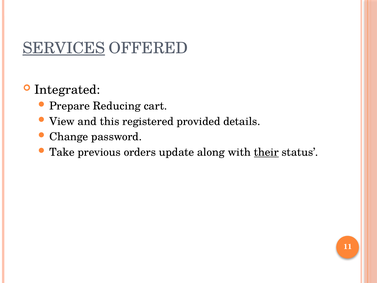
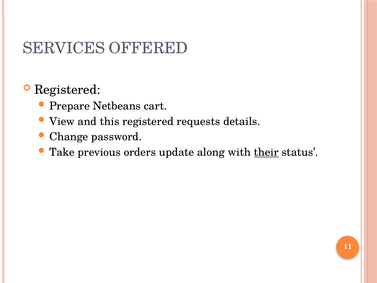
SERVICES underline: present -> none
Integrated at (67, 90): Integrated -> Registered
Reducing: Reducing -> Netbeans
provided: provided -> requests
